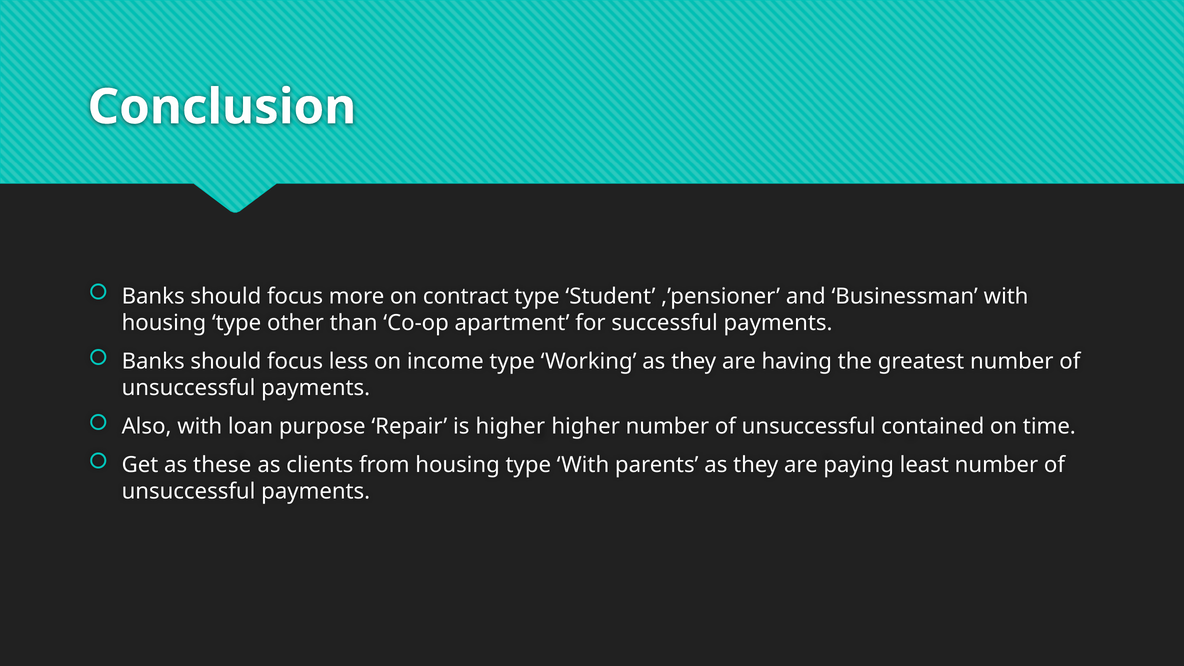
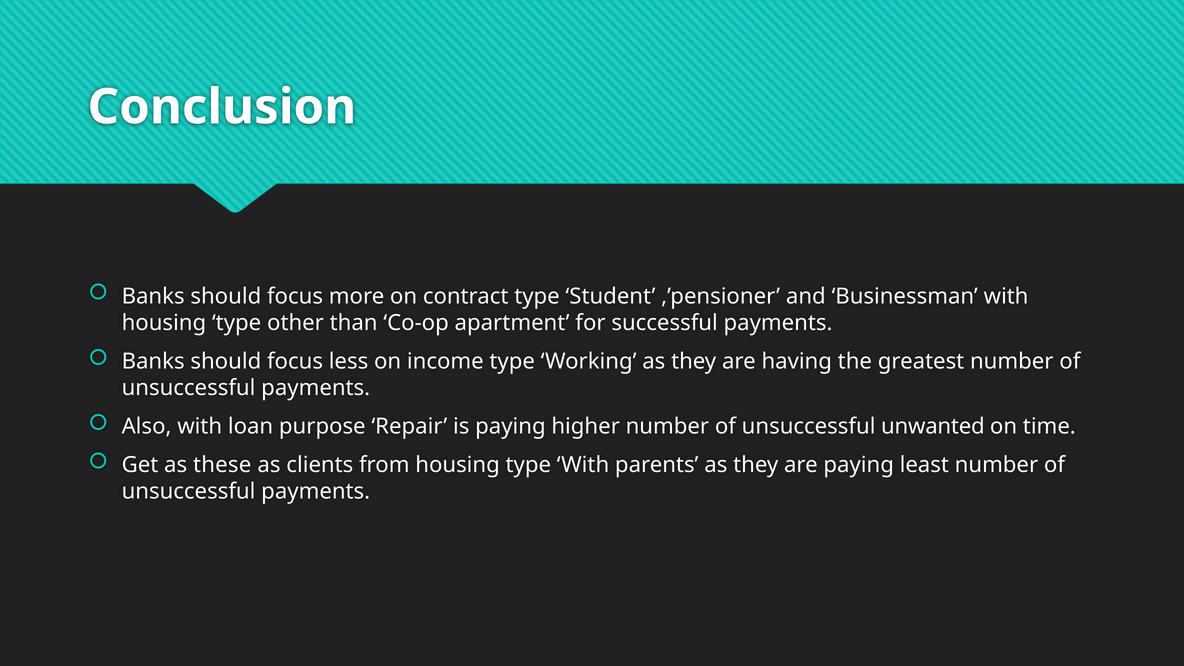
is higher: higher -> paying
contained: contained -> unwanted
